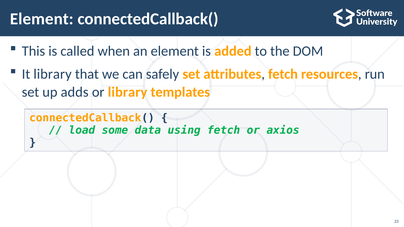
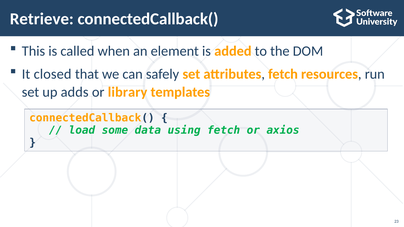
Element at (42, 19): Element -> Retrieve
It library: library -> closed
